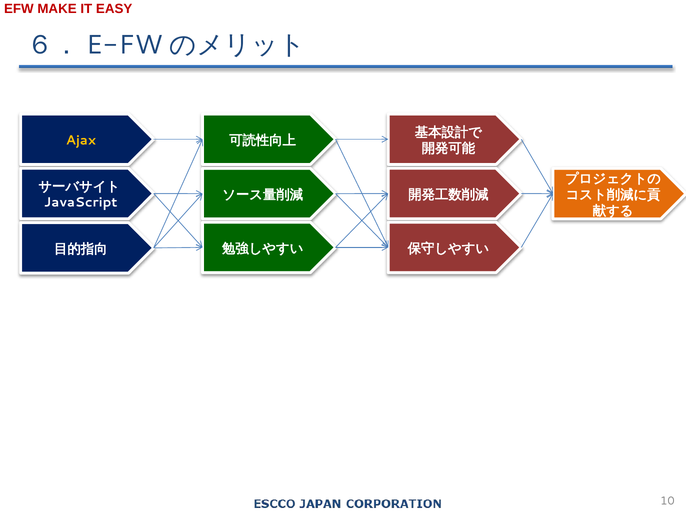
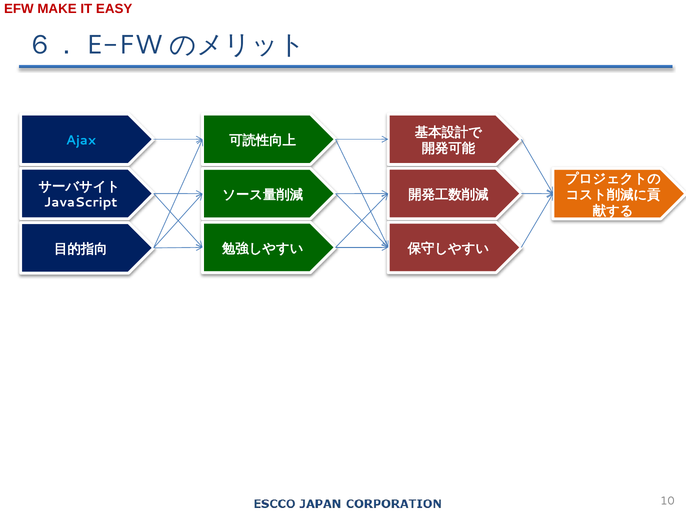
Ajax colour: yellow -> light blue
